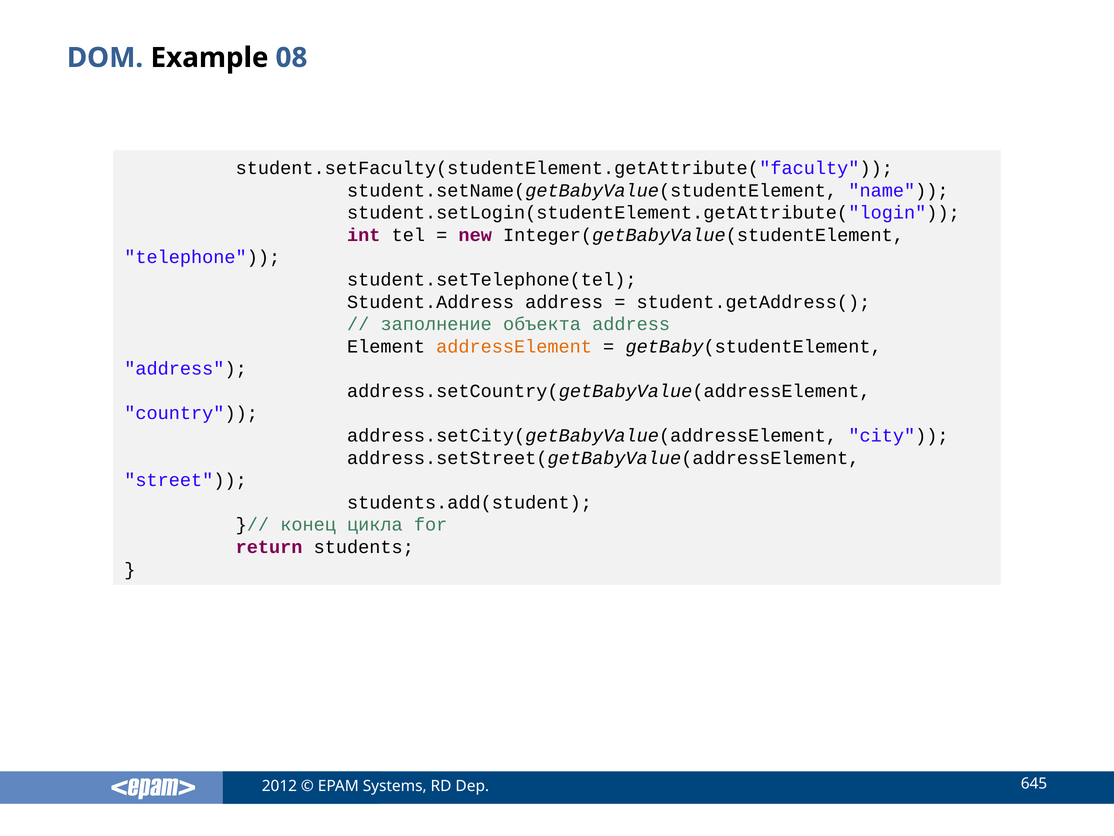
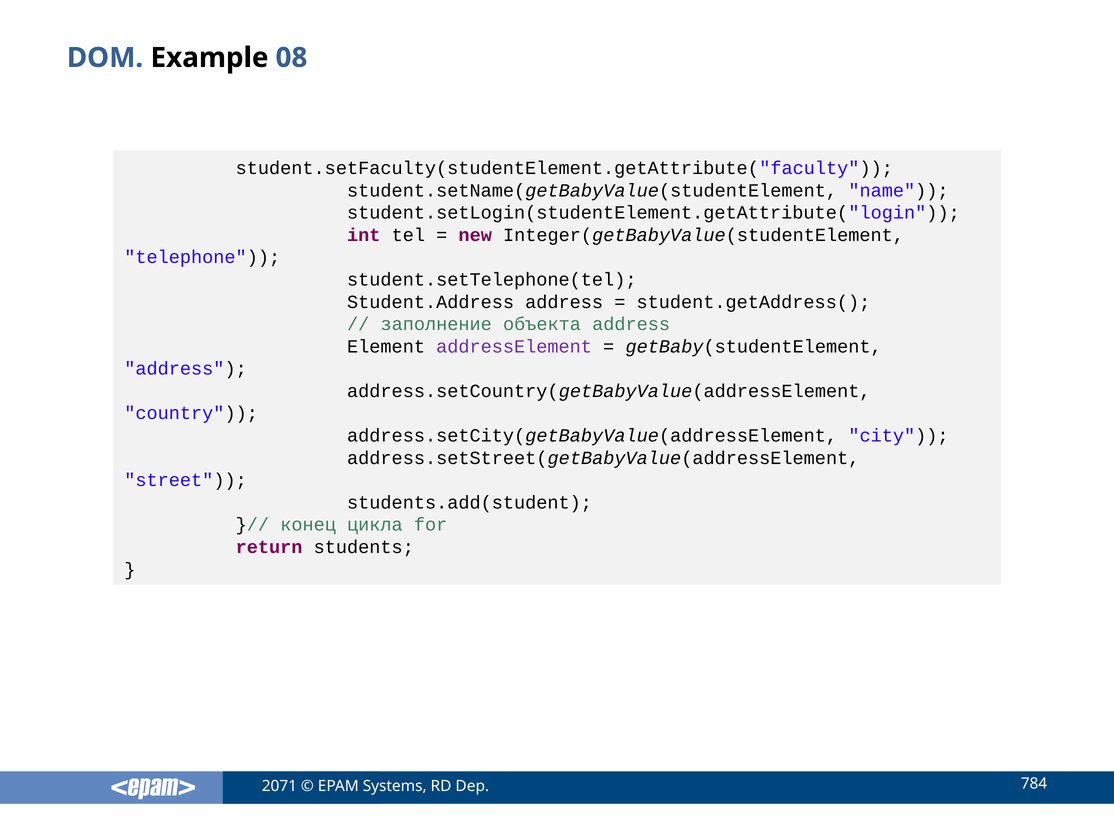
addressElement colour: orange -> purple
2012: 2012 -> 2071
645: 645 -> 784
